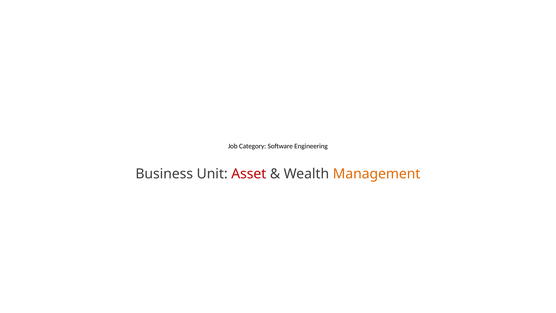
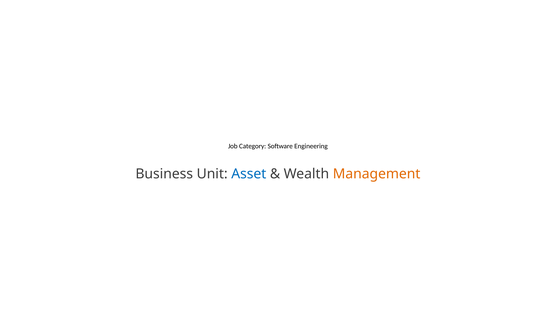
Asset colour: red -> blue
